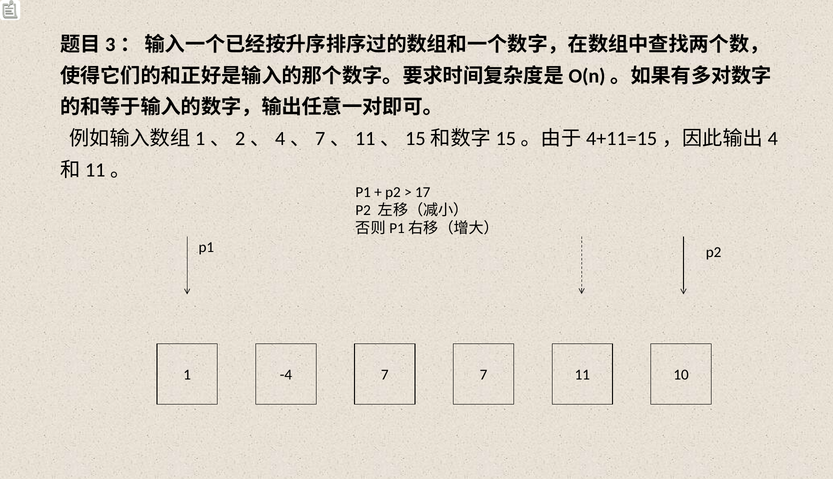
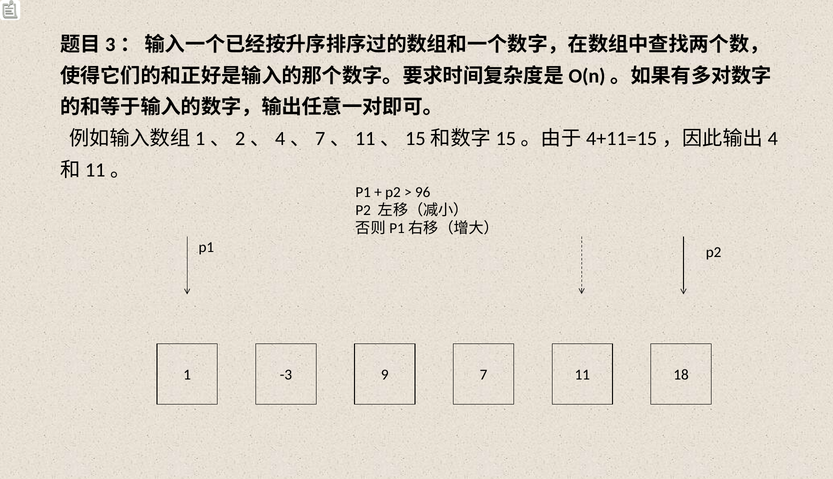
17: 17 -> 96
-4: -4 -> -3
1 7: 7 -> 9
10: 10 -> 18
